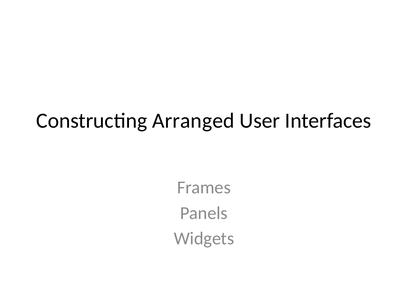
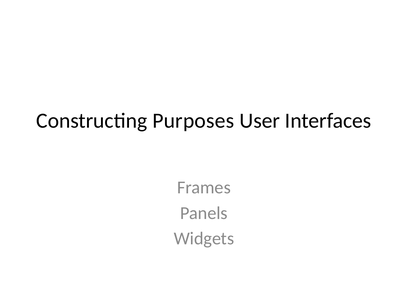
Arranged: Arranged -> Purposes
